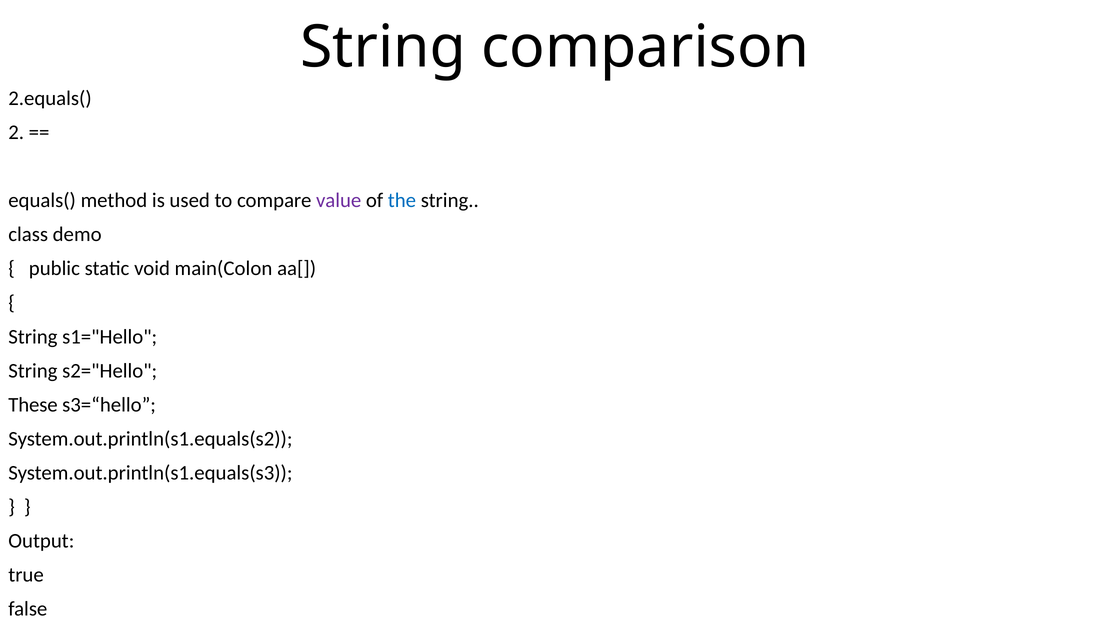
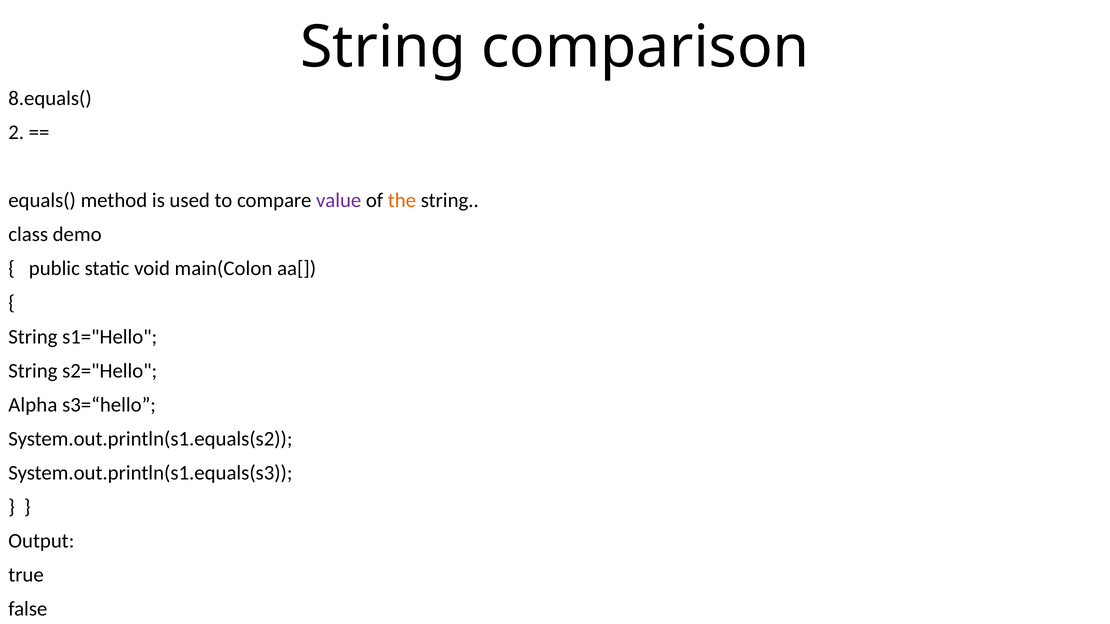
2.equals(: 2.equals( -> 8.equals(
the colour: blue -> orange
These: These -> Alpha
